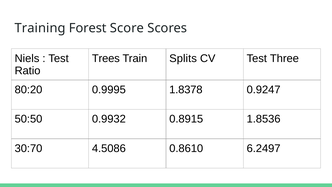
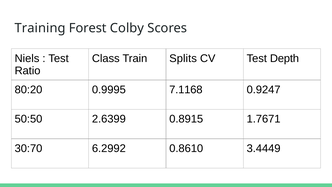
Score: Score -> Colby
Trees: Trees -> Class
Three: Three -> Depth
1.8378: 1.8378 -> 7.1168
0.9932: 0.9932 -> 2.6399
1.8536: 1.8536 -> 1.7671
4.5086: 4.5086 -> 6.2992
6.2497: 6.2497 -> 3.4449
